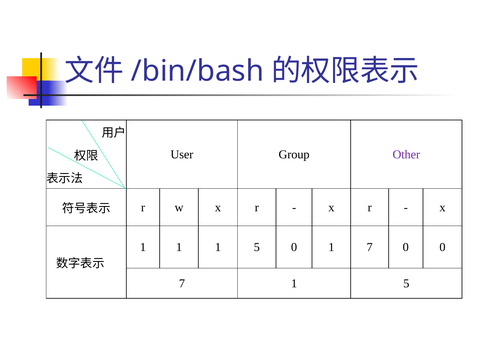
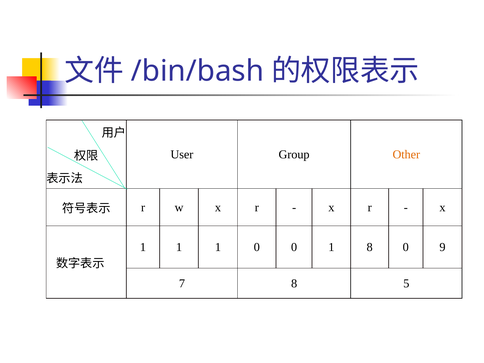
Other colour: purple -> orange
1 1 5: 5 -> 0
1 7: 7 -> 8
0 0: 0 -> 9
7 1: 1 -> 8
